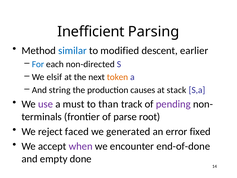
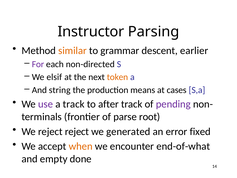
Inefficient: Inefficient -> Instructor
similar colour: blue -> orange
modified: modified -> grammar
For colour: blue -> purple
causes: causes -> means
stack: stack -> cases
a must: must -> track
than: than -> after
reject faced: faced -> reject
when colour: purple -> orange
end-of-done: end-of-done -> end-of-what
